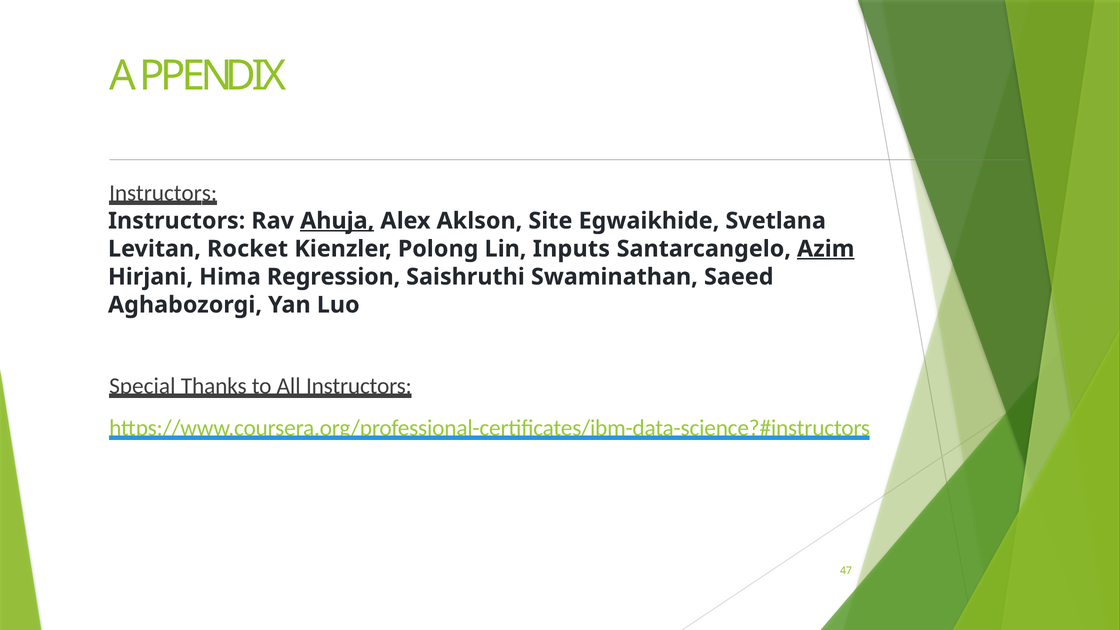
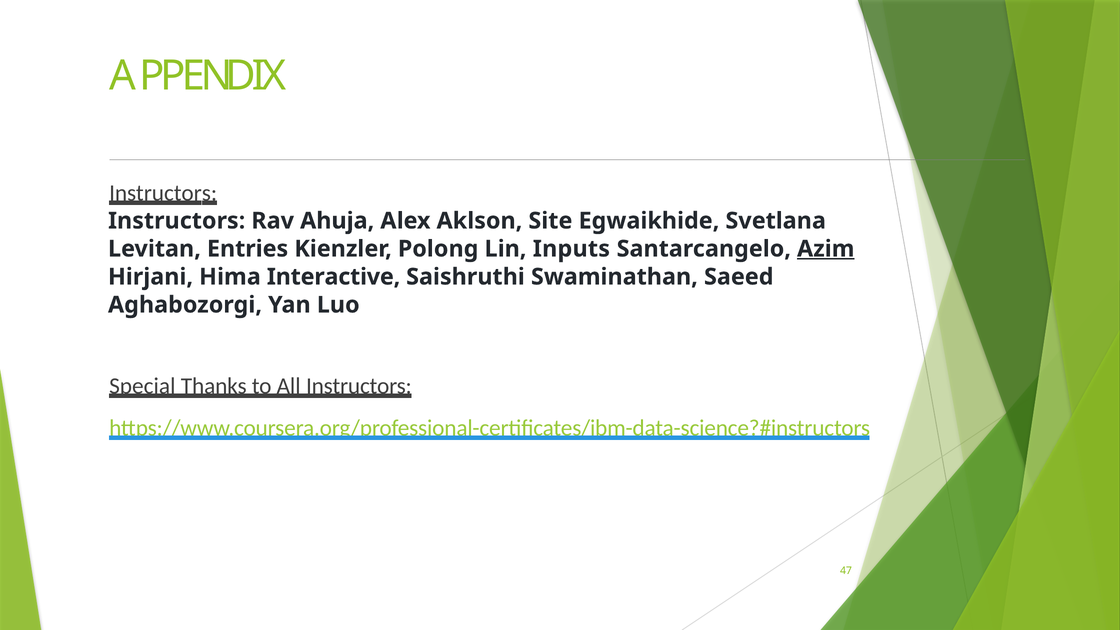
Ahuja underline: present -> none
Rocket: Rocket -> Entries
Regression: Regression -> Interactive
